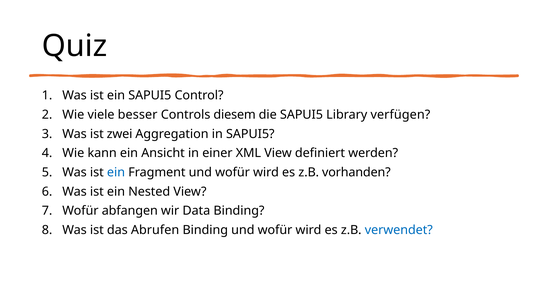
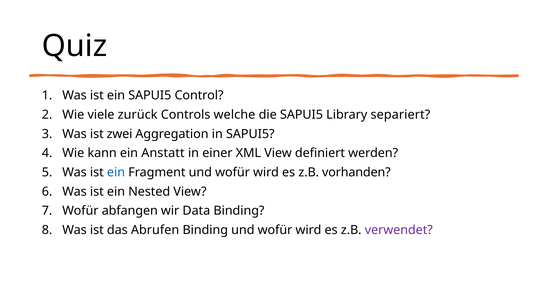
besser: besser -> zurück
diesem: diesem -> welche
verfügen: verfügen -> separiert
Ansicht: Ansicht -> Anstatt
verwendet colour: blue -> purple
